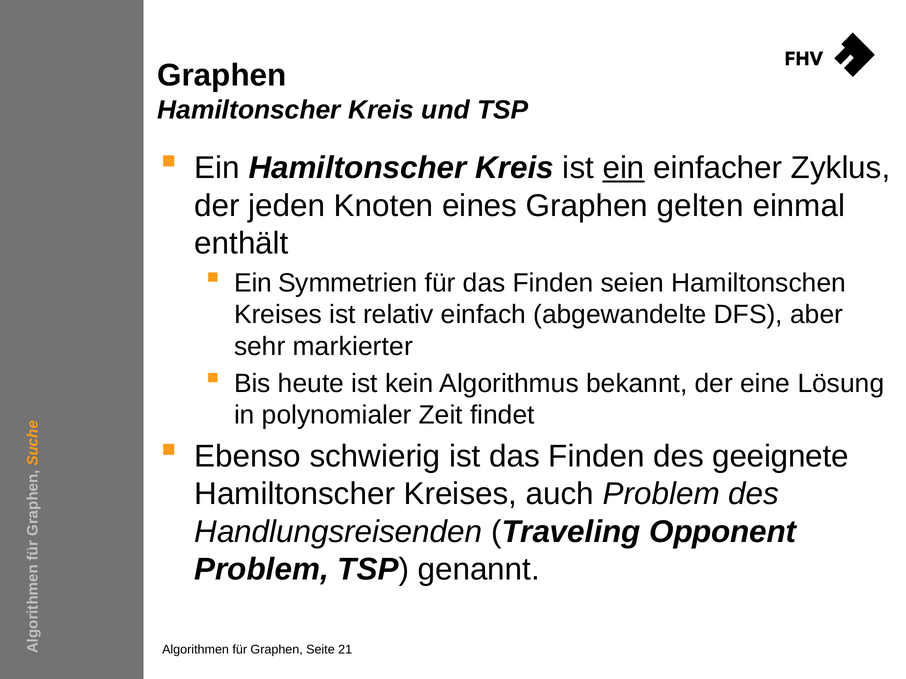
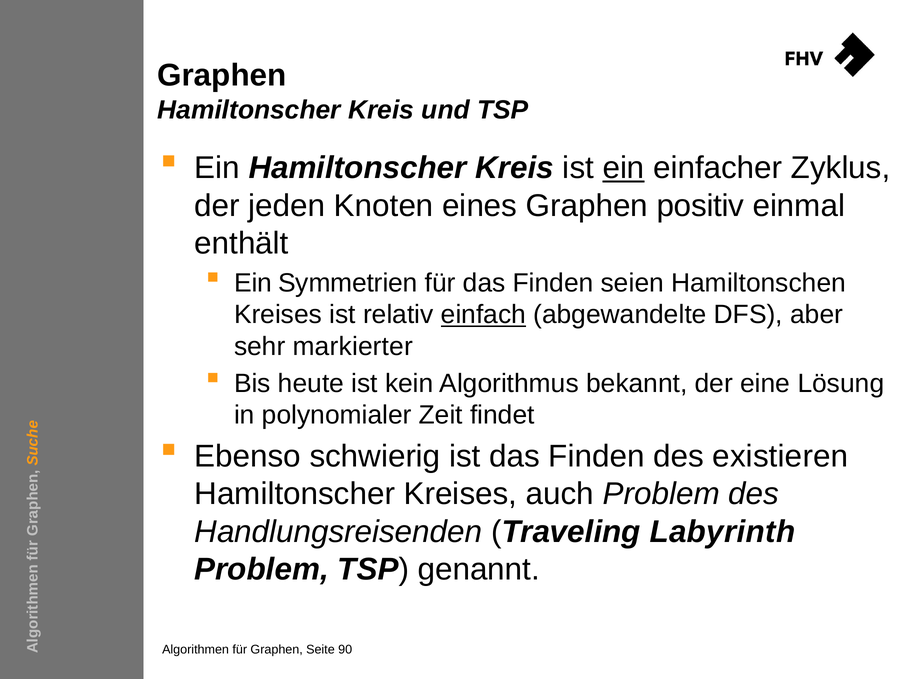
gelten: gelten -> positiv
einfach underline: none -> present
geeignete: geeignete -> existieren
Opponent: Opponent -> Labyrinth
21: 21 -> 90
